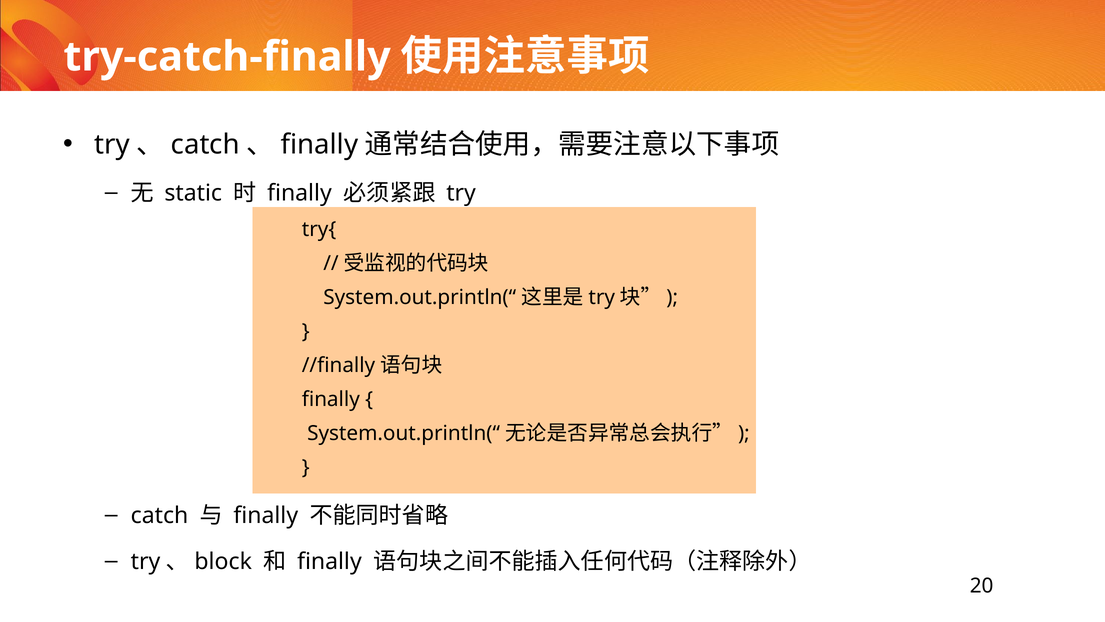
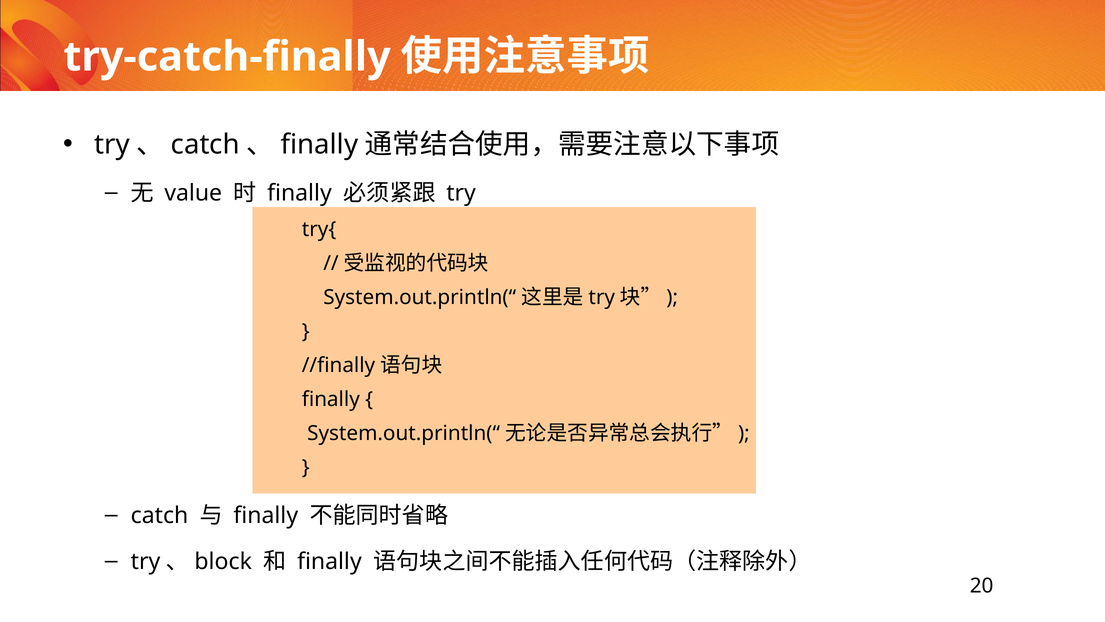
static: static -> value
